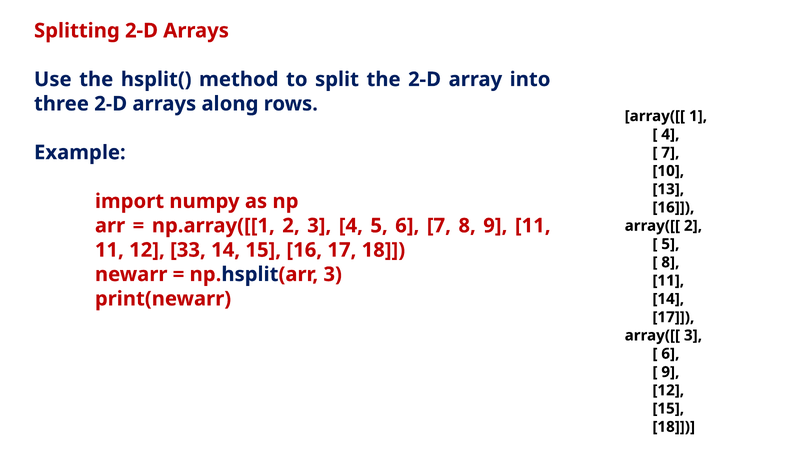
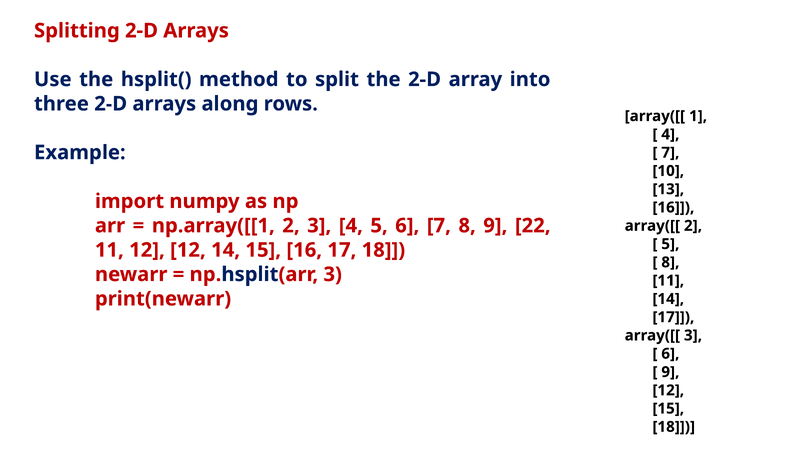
9 11: 11 -> 22
12 33: 33 -> 12
